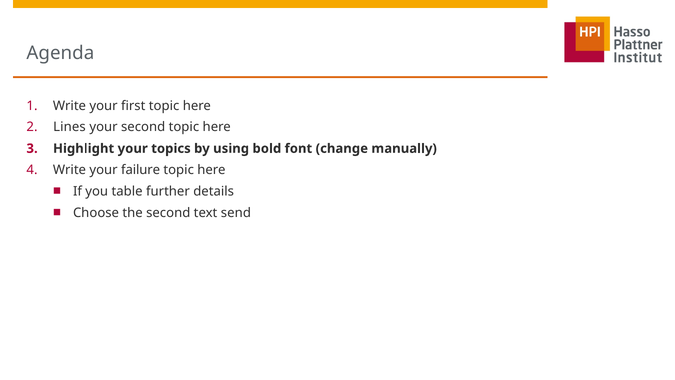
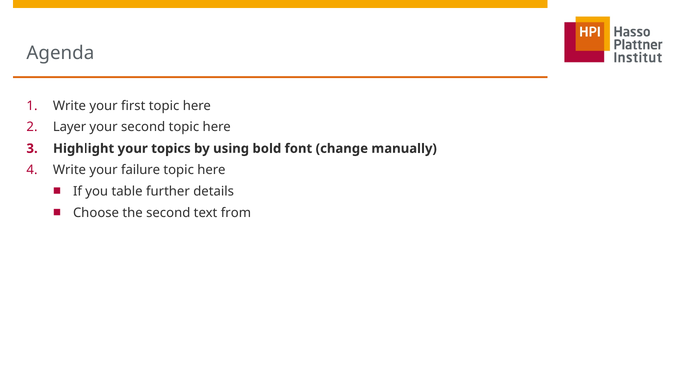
Lines: Lines -> Layer
send: send -> from
